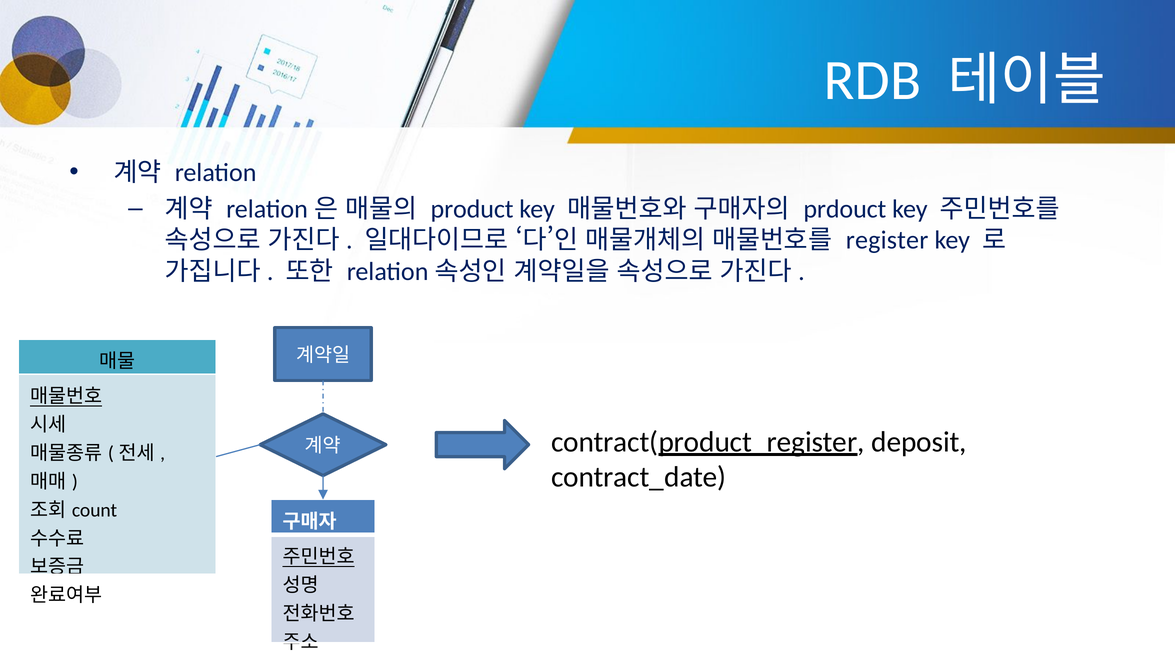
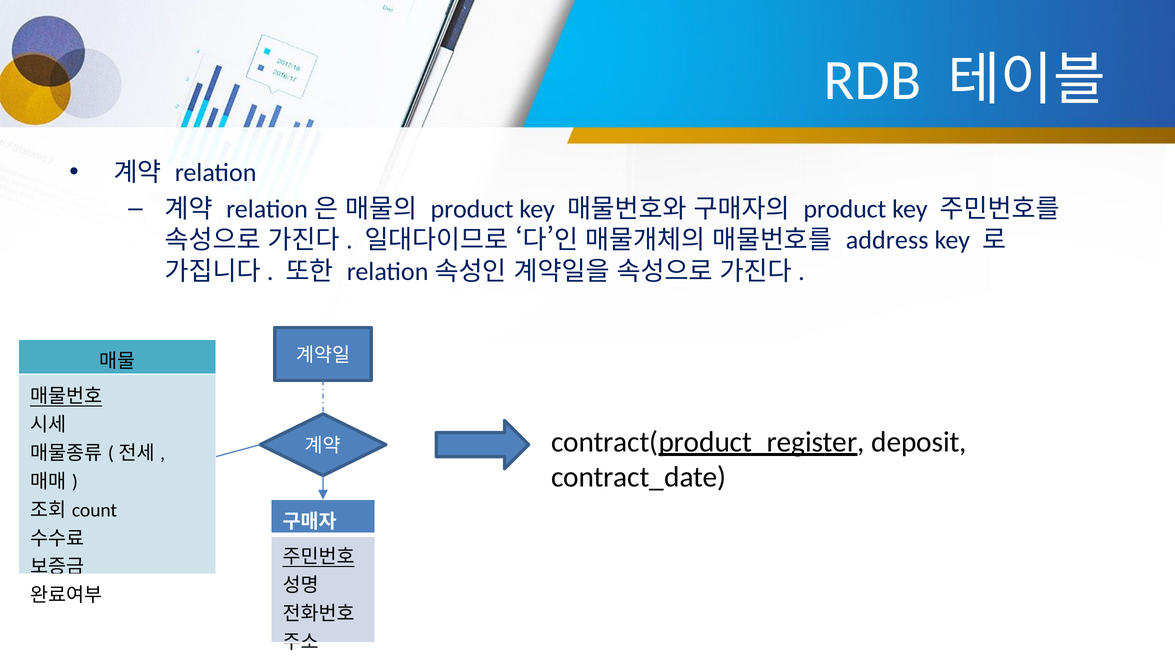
prdouct at (845, 209): prdouct -> product
register: register -> address
